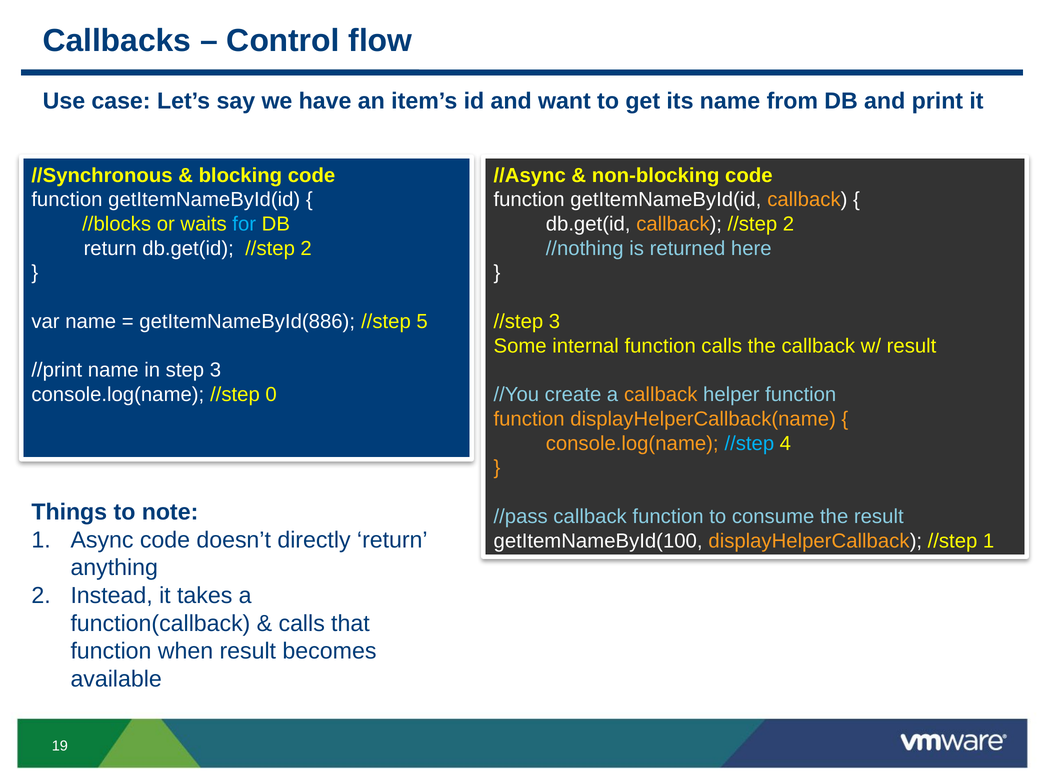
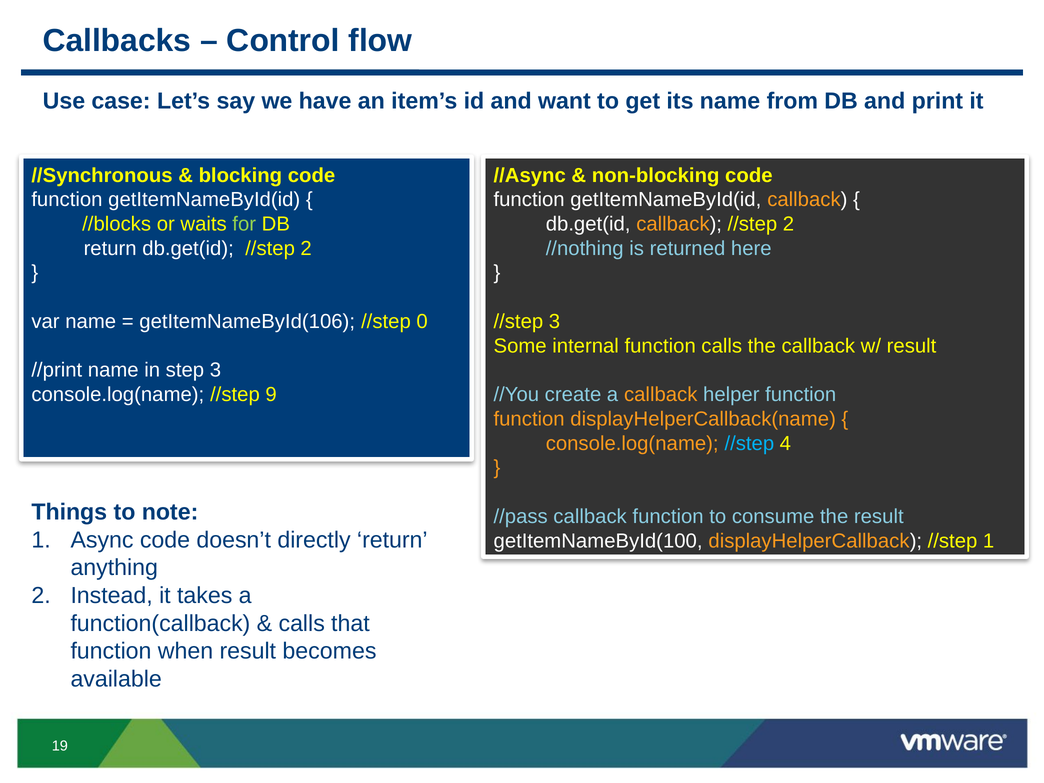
for colour: light blue -> light green
getItemNameById(886: getItemNameById(886 -> getItemNameById(106
5: 5 -> 0
0: 0 -> 9
